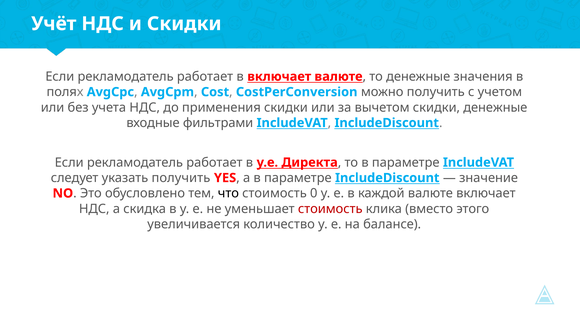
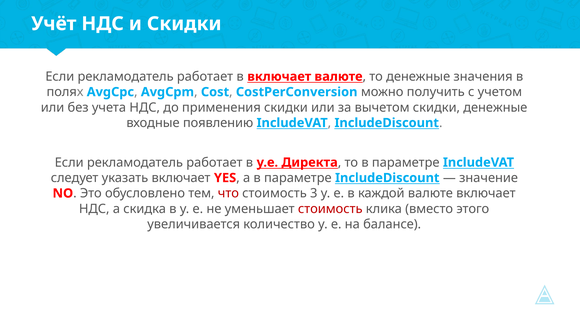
фильтрами: фильтрами -> появлению
указать получить: получить -> включает
что colour: black -> red
0: 0 -> 3
